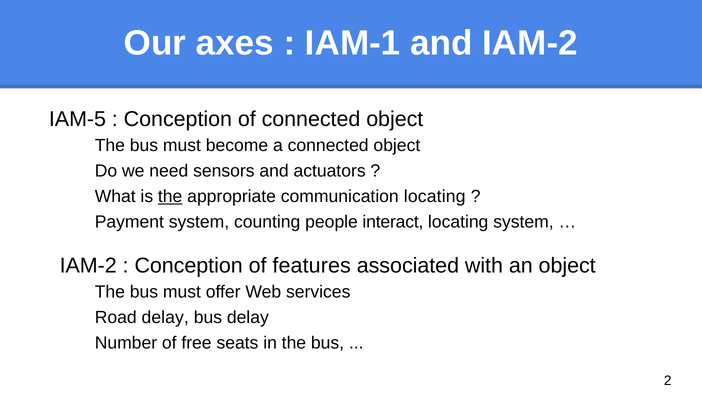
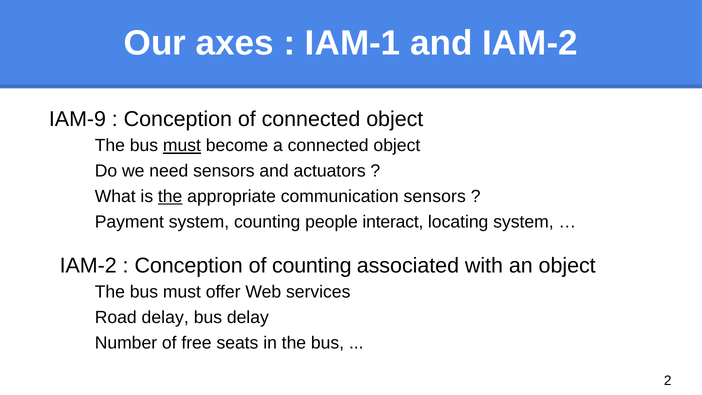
IAM-5: IAM-5 -> IAM-9
must at (182, 146) underline: none -> present
communication locating: locating -> sensors
of features: features -> counting
